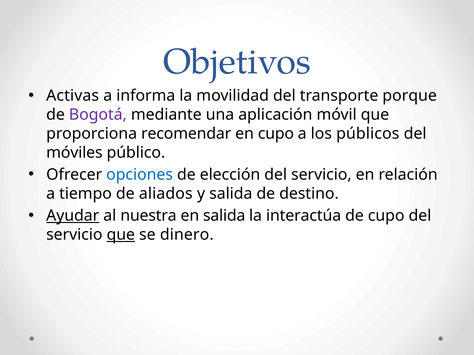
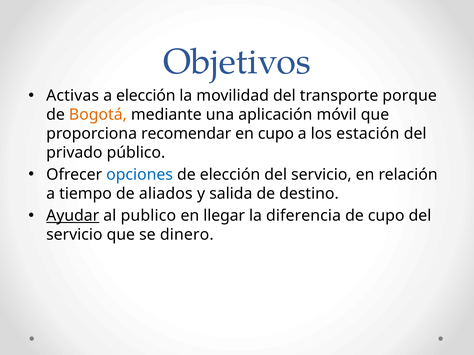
a informa: informa -> elección
Bogotá colour: purple -> orange
públicos: públicos -> estación
móviles: móviles -> privado
nuestra: nuestra -> publico
en salida: salida -> llegar
interactúa: interactúa -> diferencia
que at (121, 235) underline: present -> none
